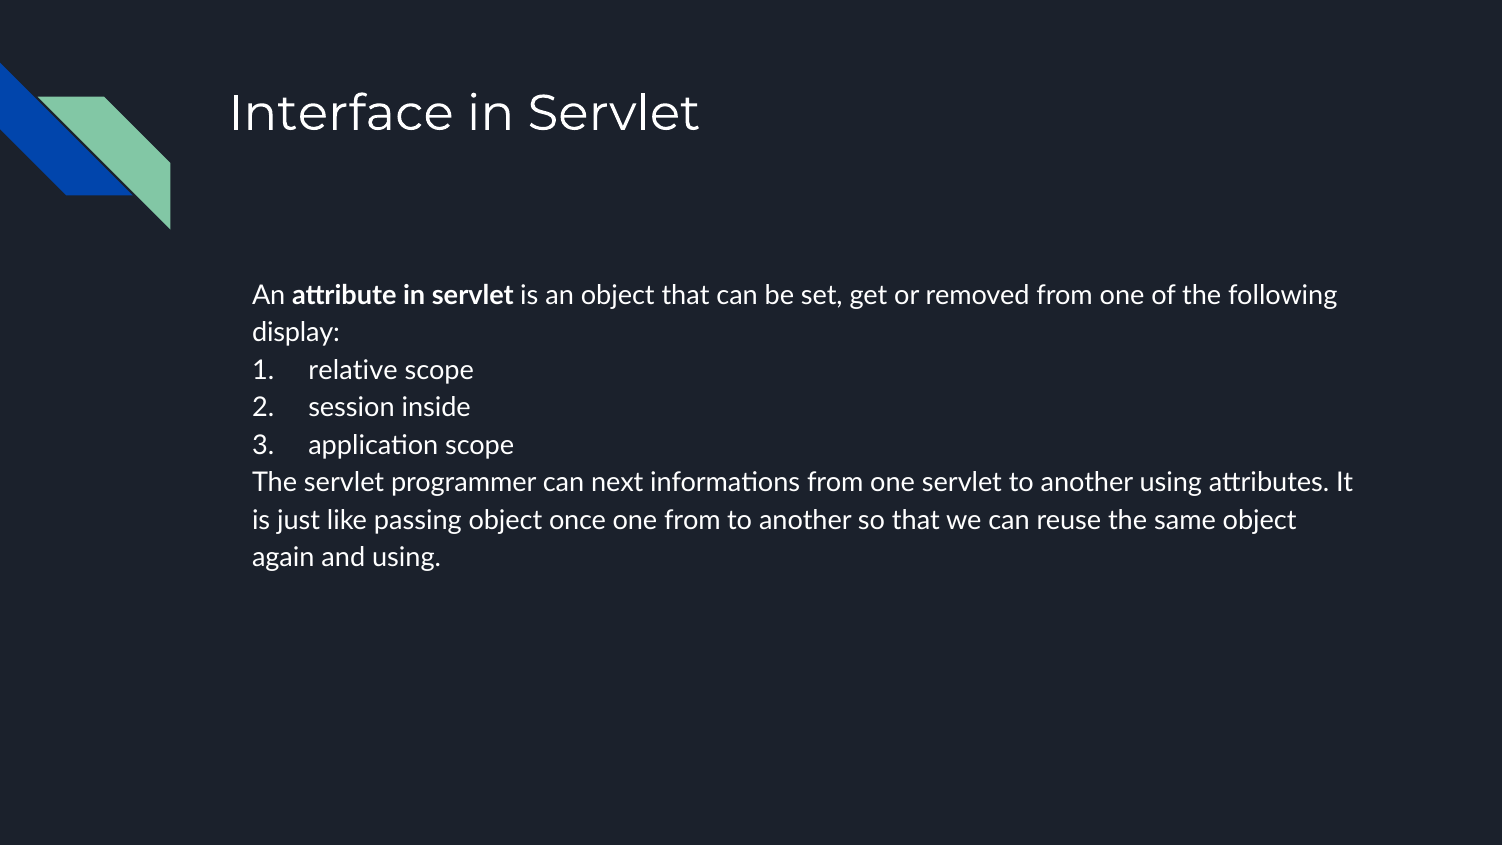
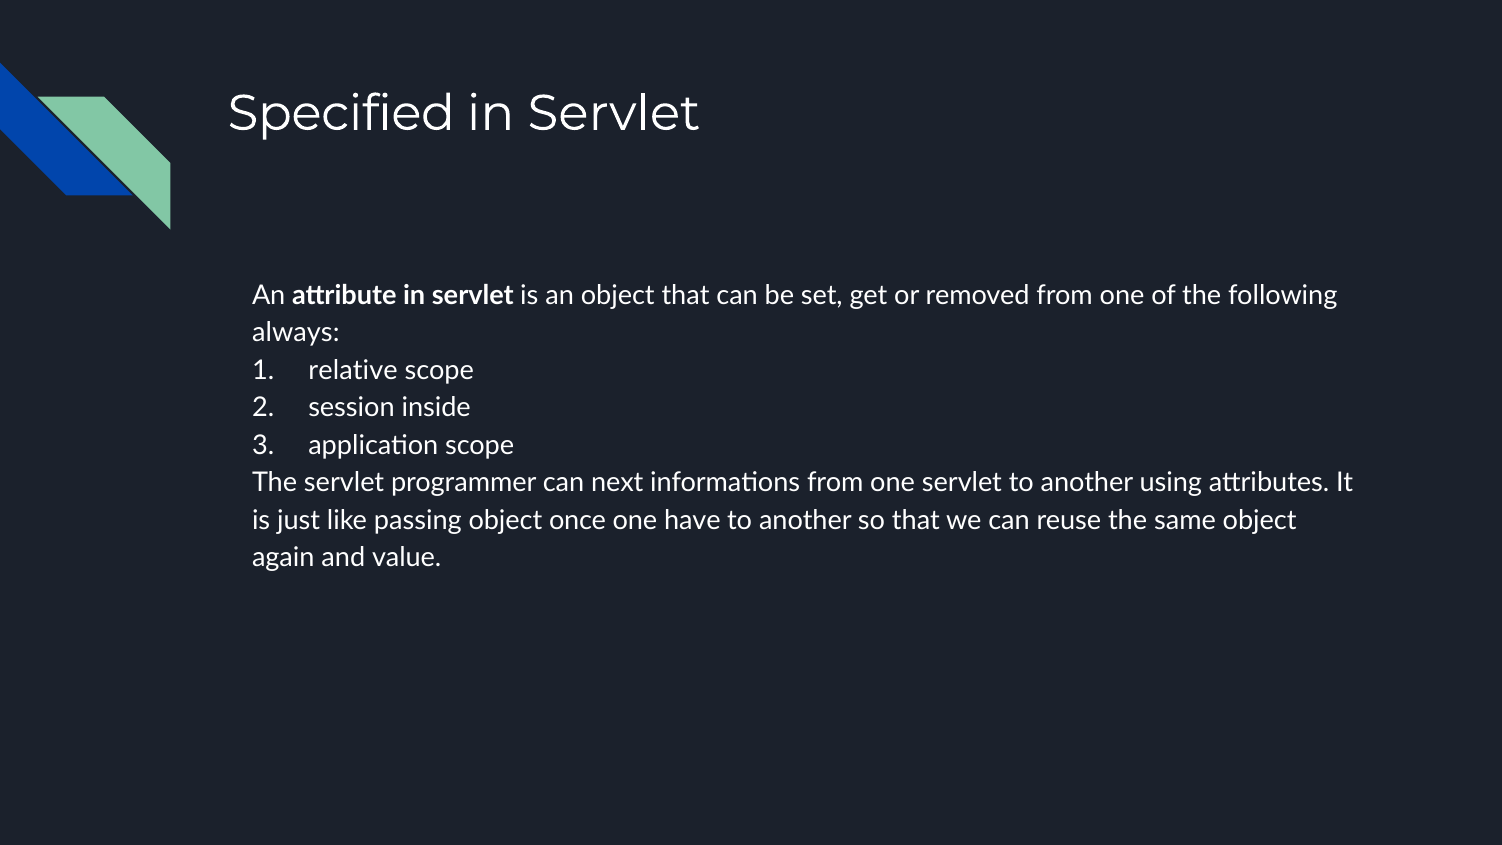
Interface: Interface -> Specified
display: display -> always
one from: from -> have
and using: using -> value
